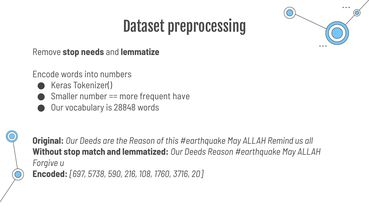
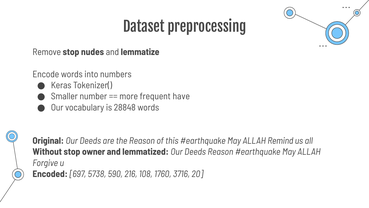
needs: needs -> nudes
match: match -> owner
